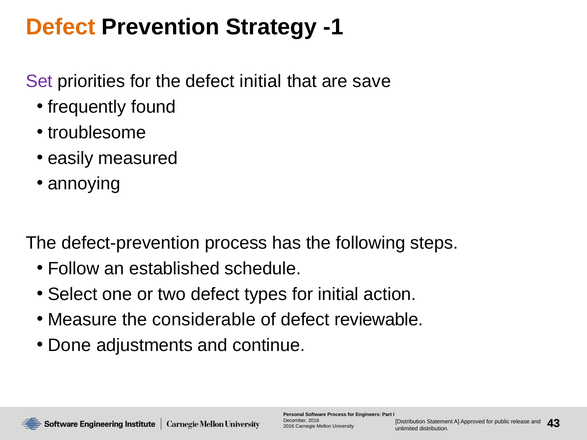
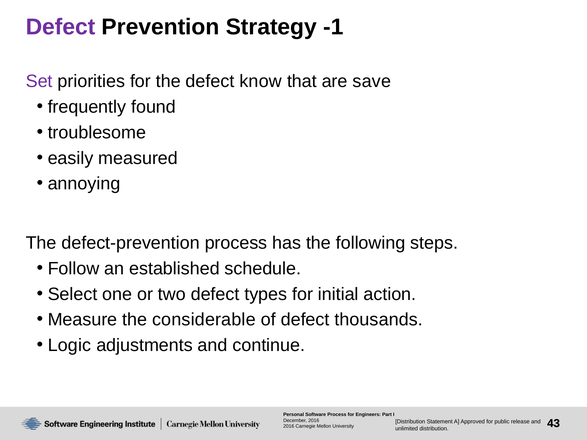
Defect at (61, 27) colour: orange -> purple
defect initial: initial -> know
reviewable: reviewable -> thousands
Done: Done -> Logic
